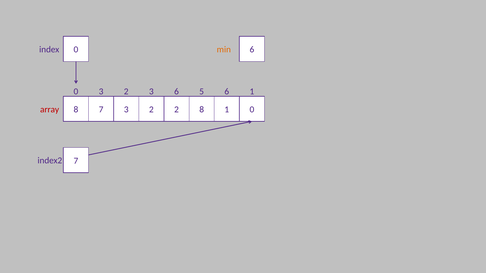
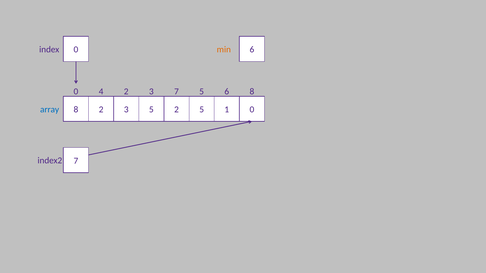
0 3: 3 -> 4
3 6: 6 -> 7
6 1: 1 -> 8
array colour: red -> blue
8 7: 7 -> 2
2 at (151, 110): 2 -> 5
2 8: 8 -> 5
